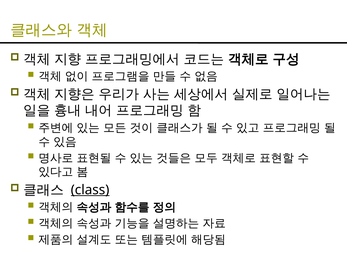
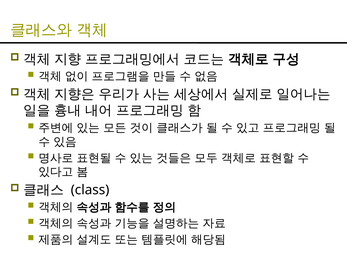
class underline: present -> none
